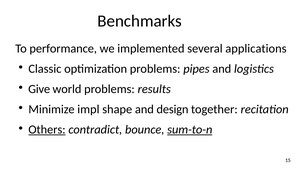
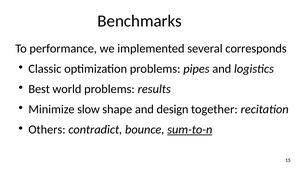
applications: applications -> corresponds
Give: Give -> Best
impl: impl -> slow
Others underline: present -> none
